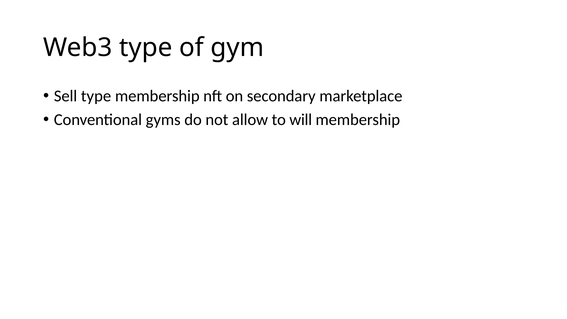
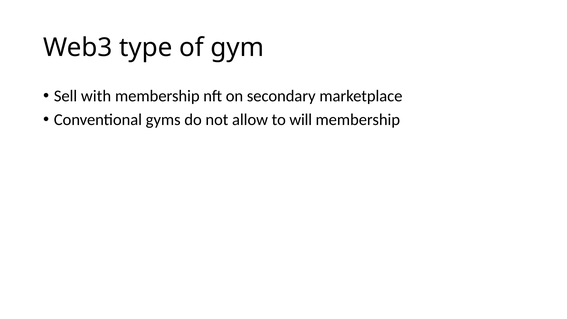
Sell type: type -> with
